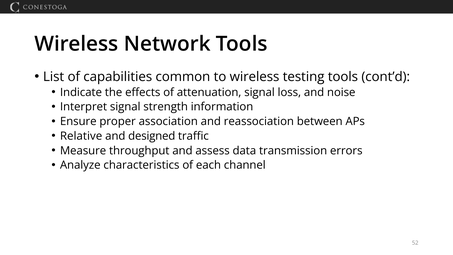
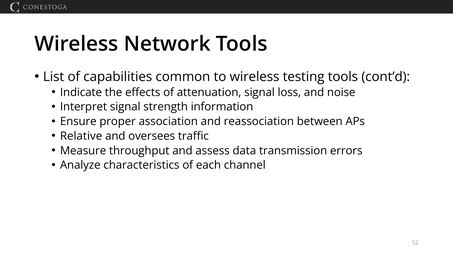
designed: designed -> oversees
